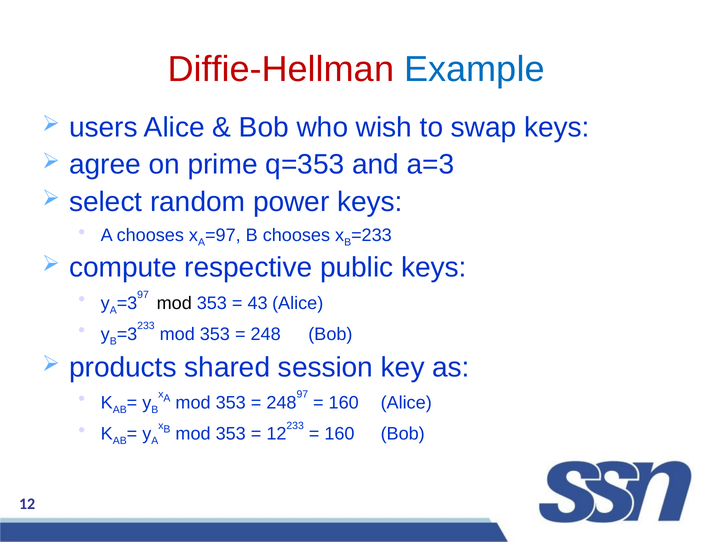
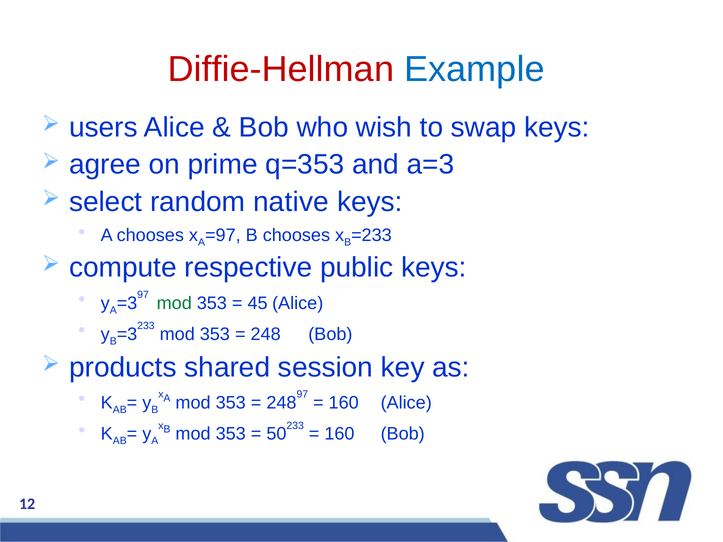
power: power -> native
mod at (174, 303) colour: black -> green
43: 43 -> 45
12 at (276, 434): 12 -> 50
